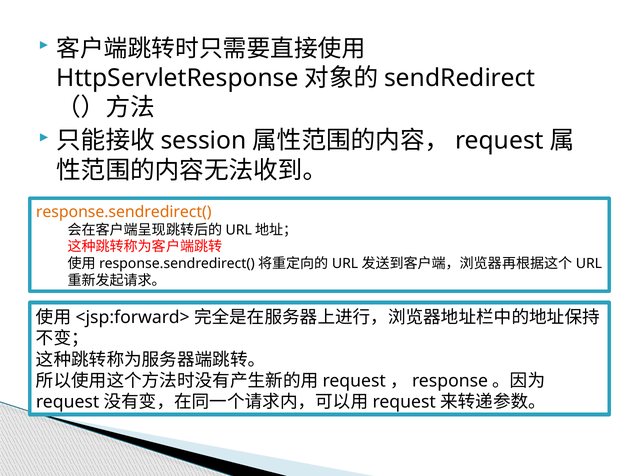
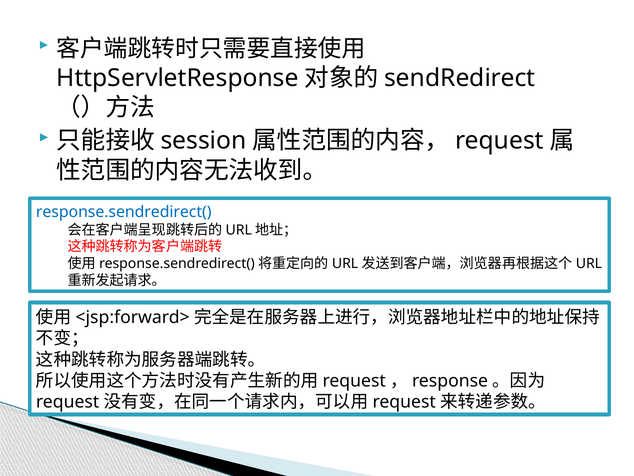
response.sendredirect( colour: orange -> blue
